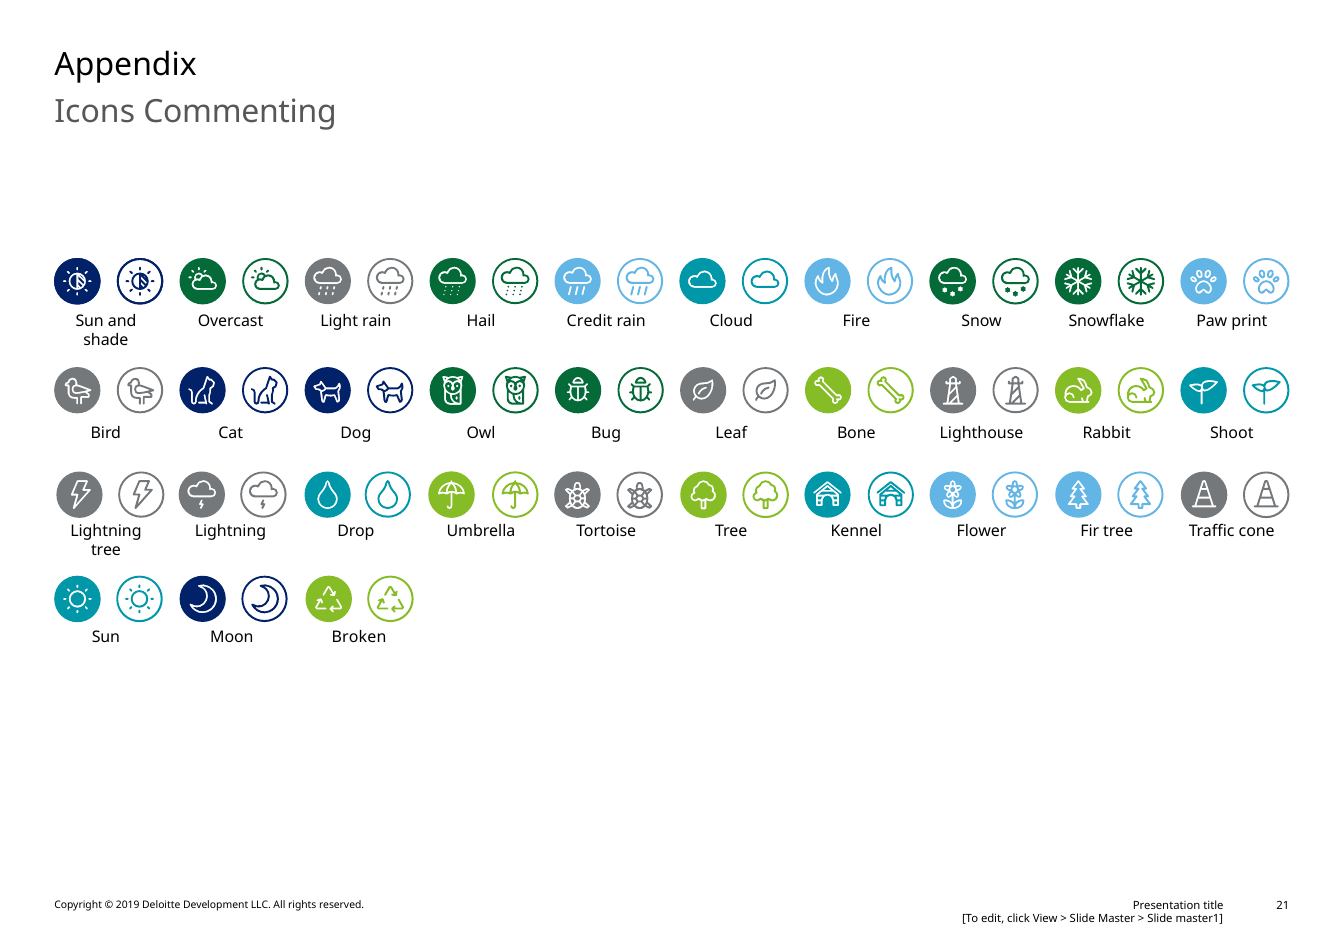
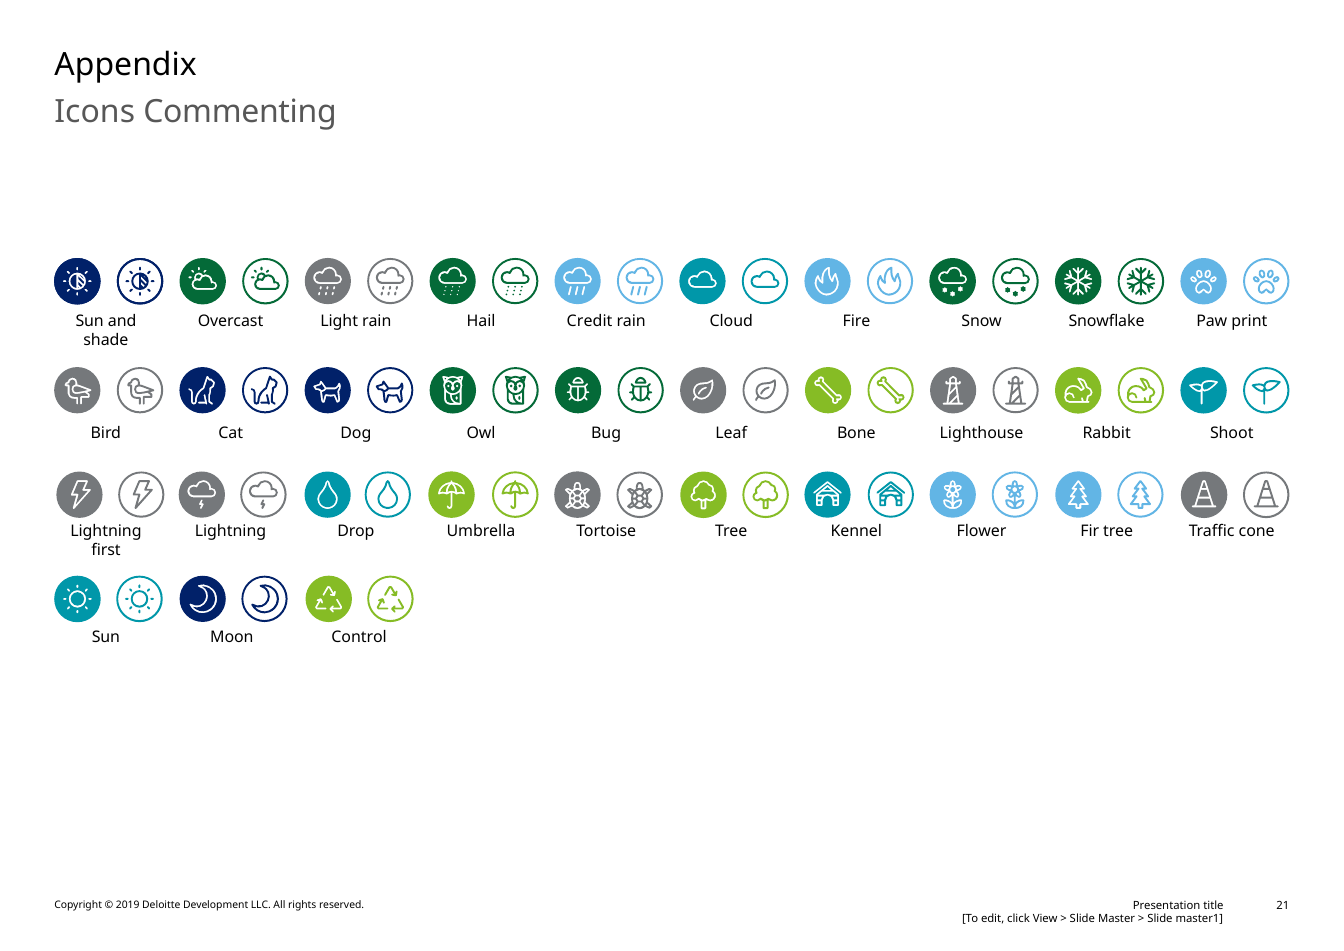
tree at (106, 550): tree -> first
Broken: Broken -> Control
